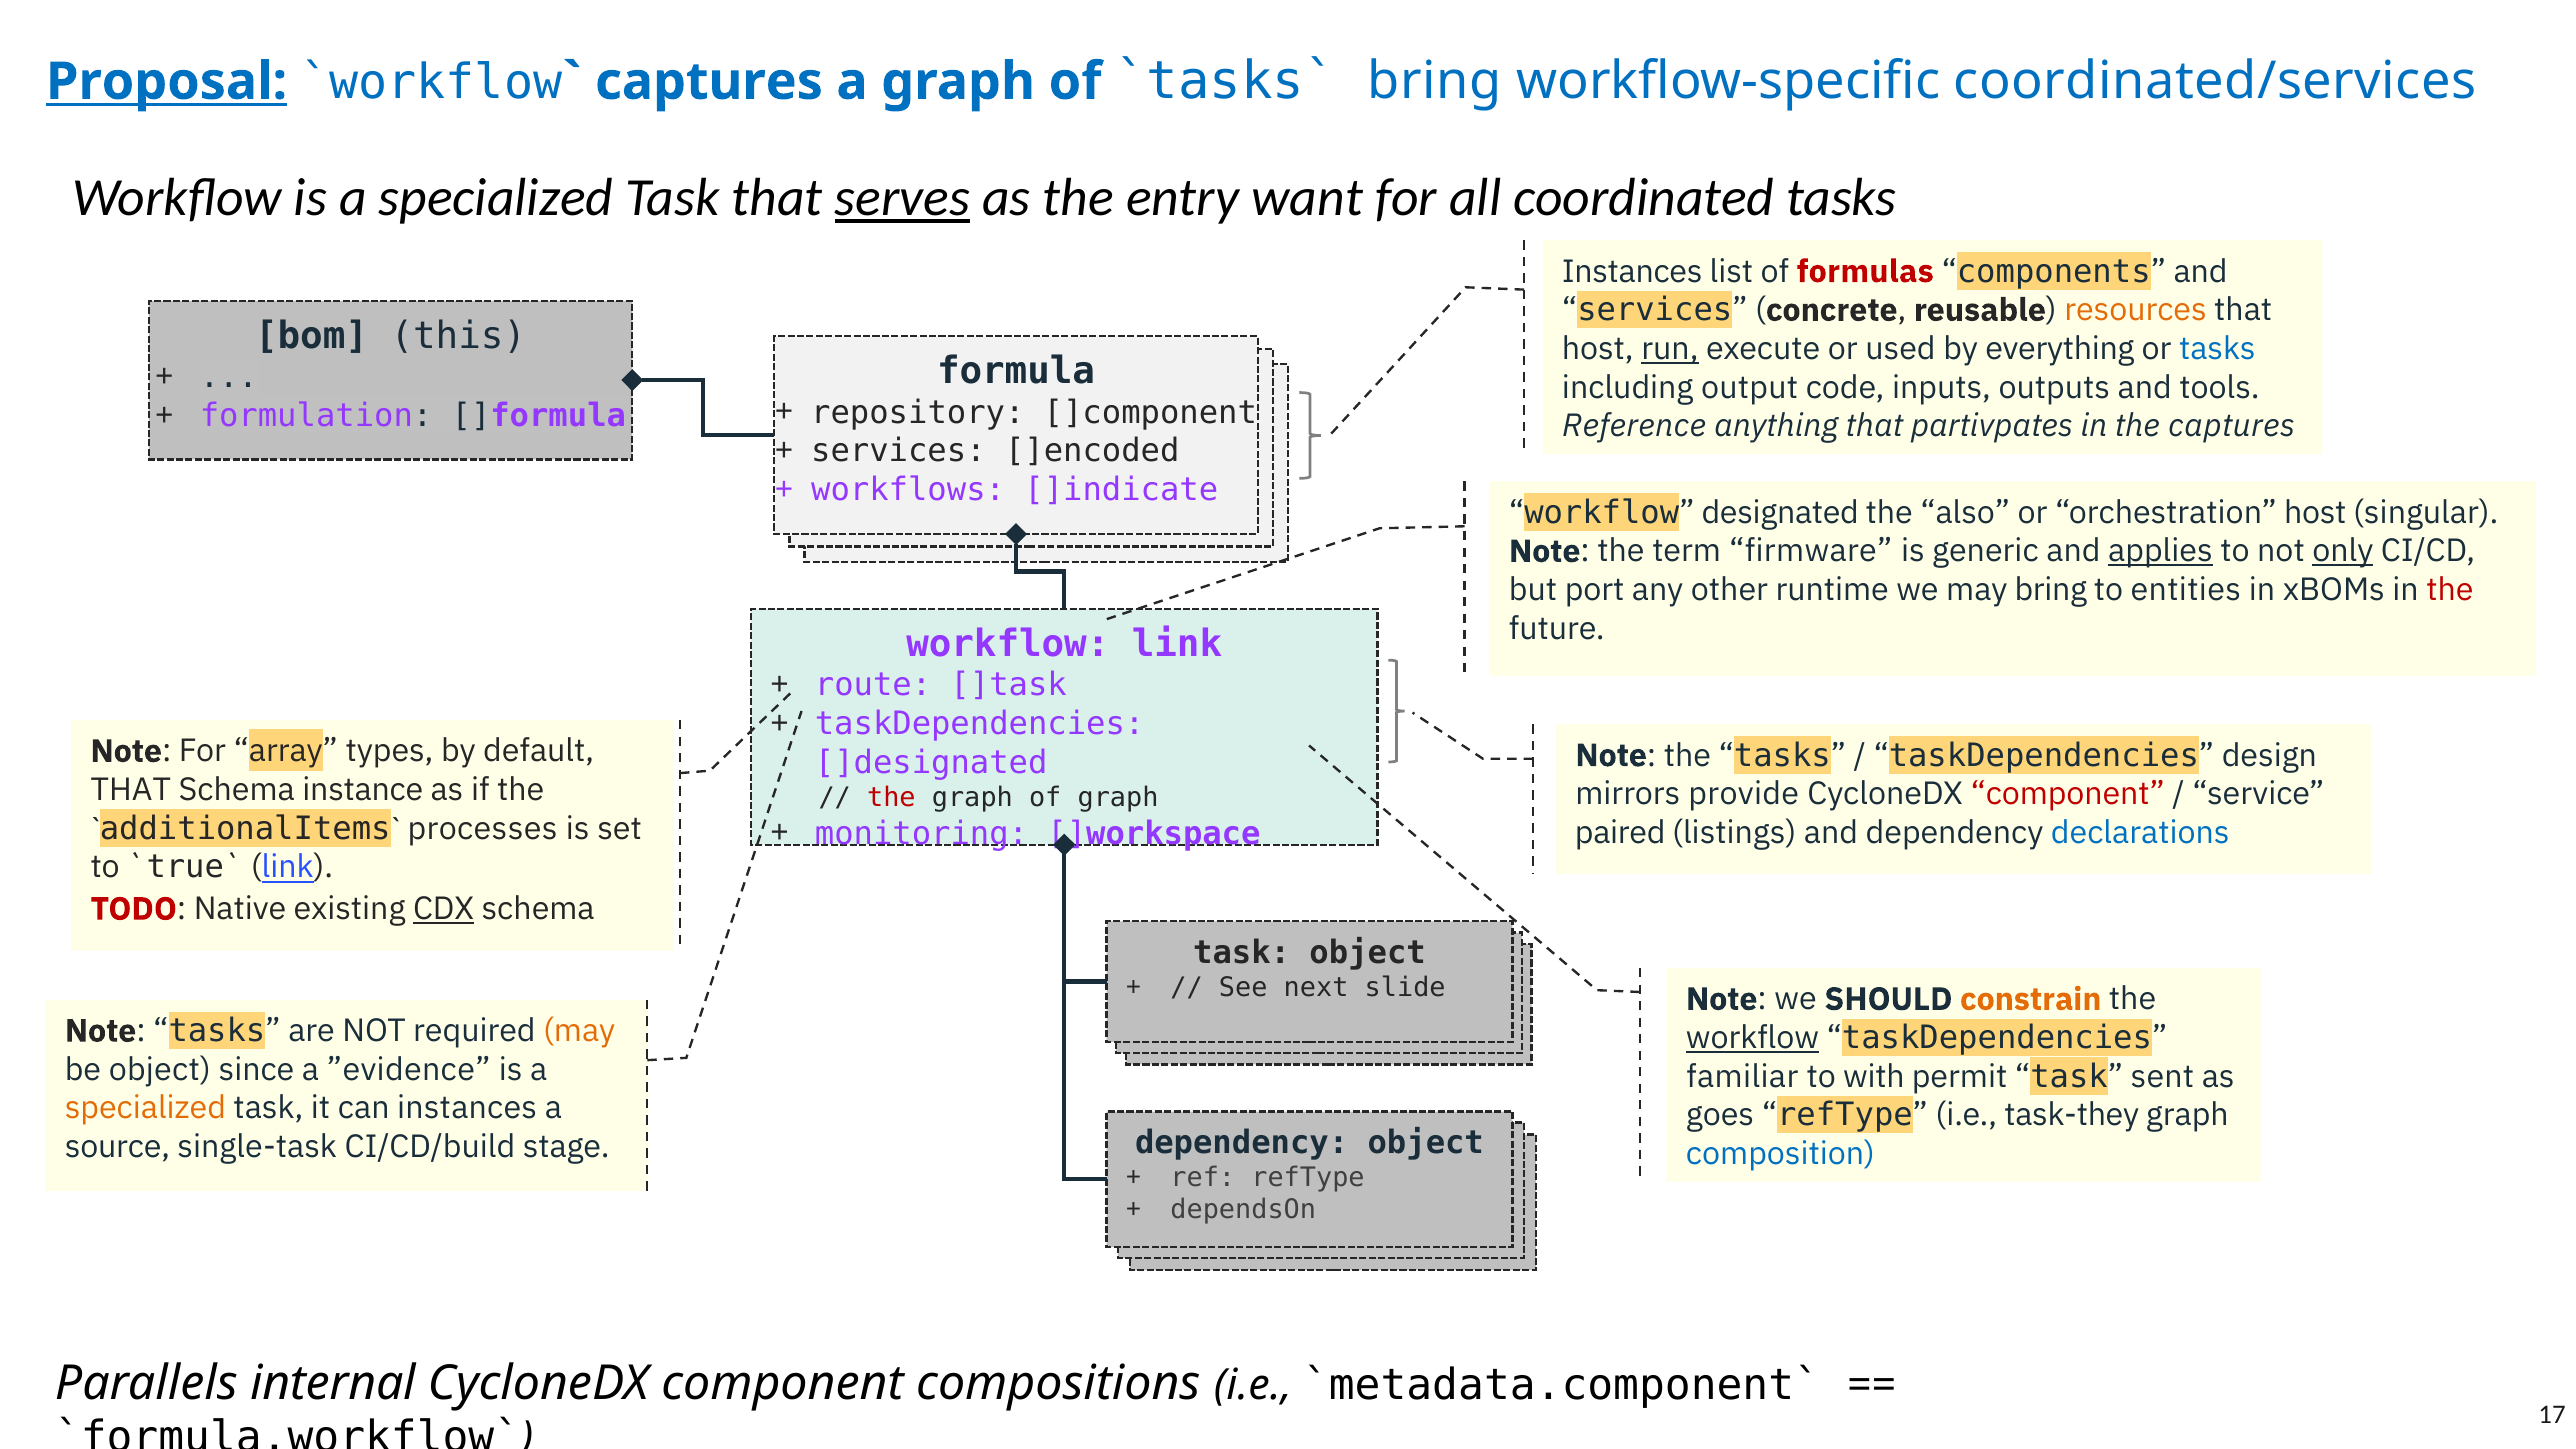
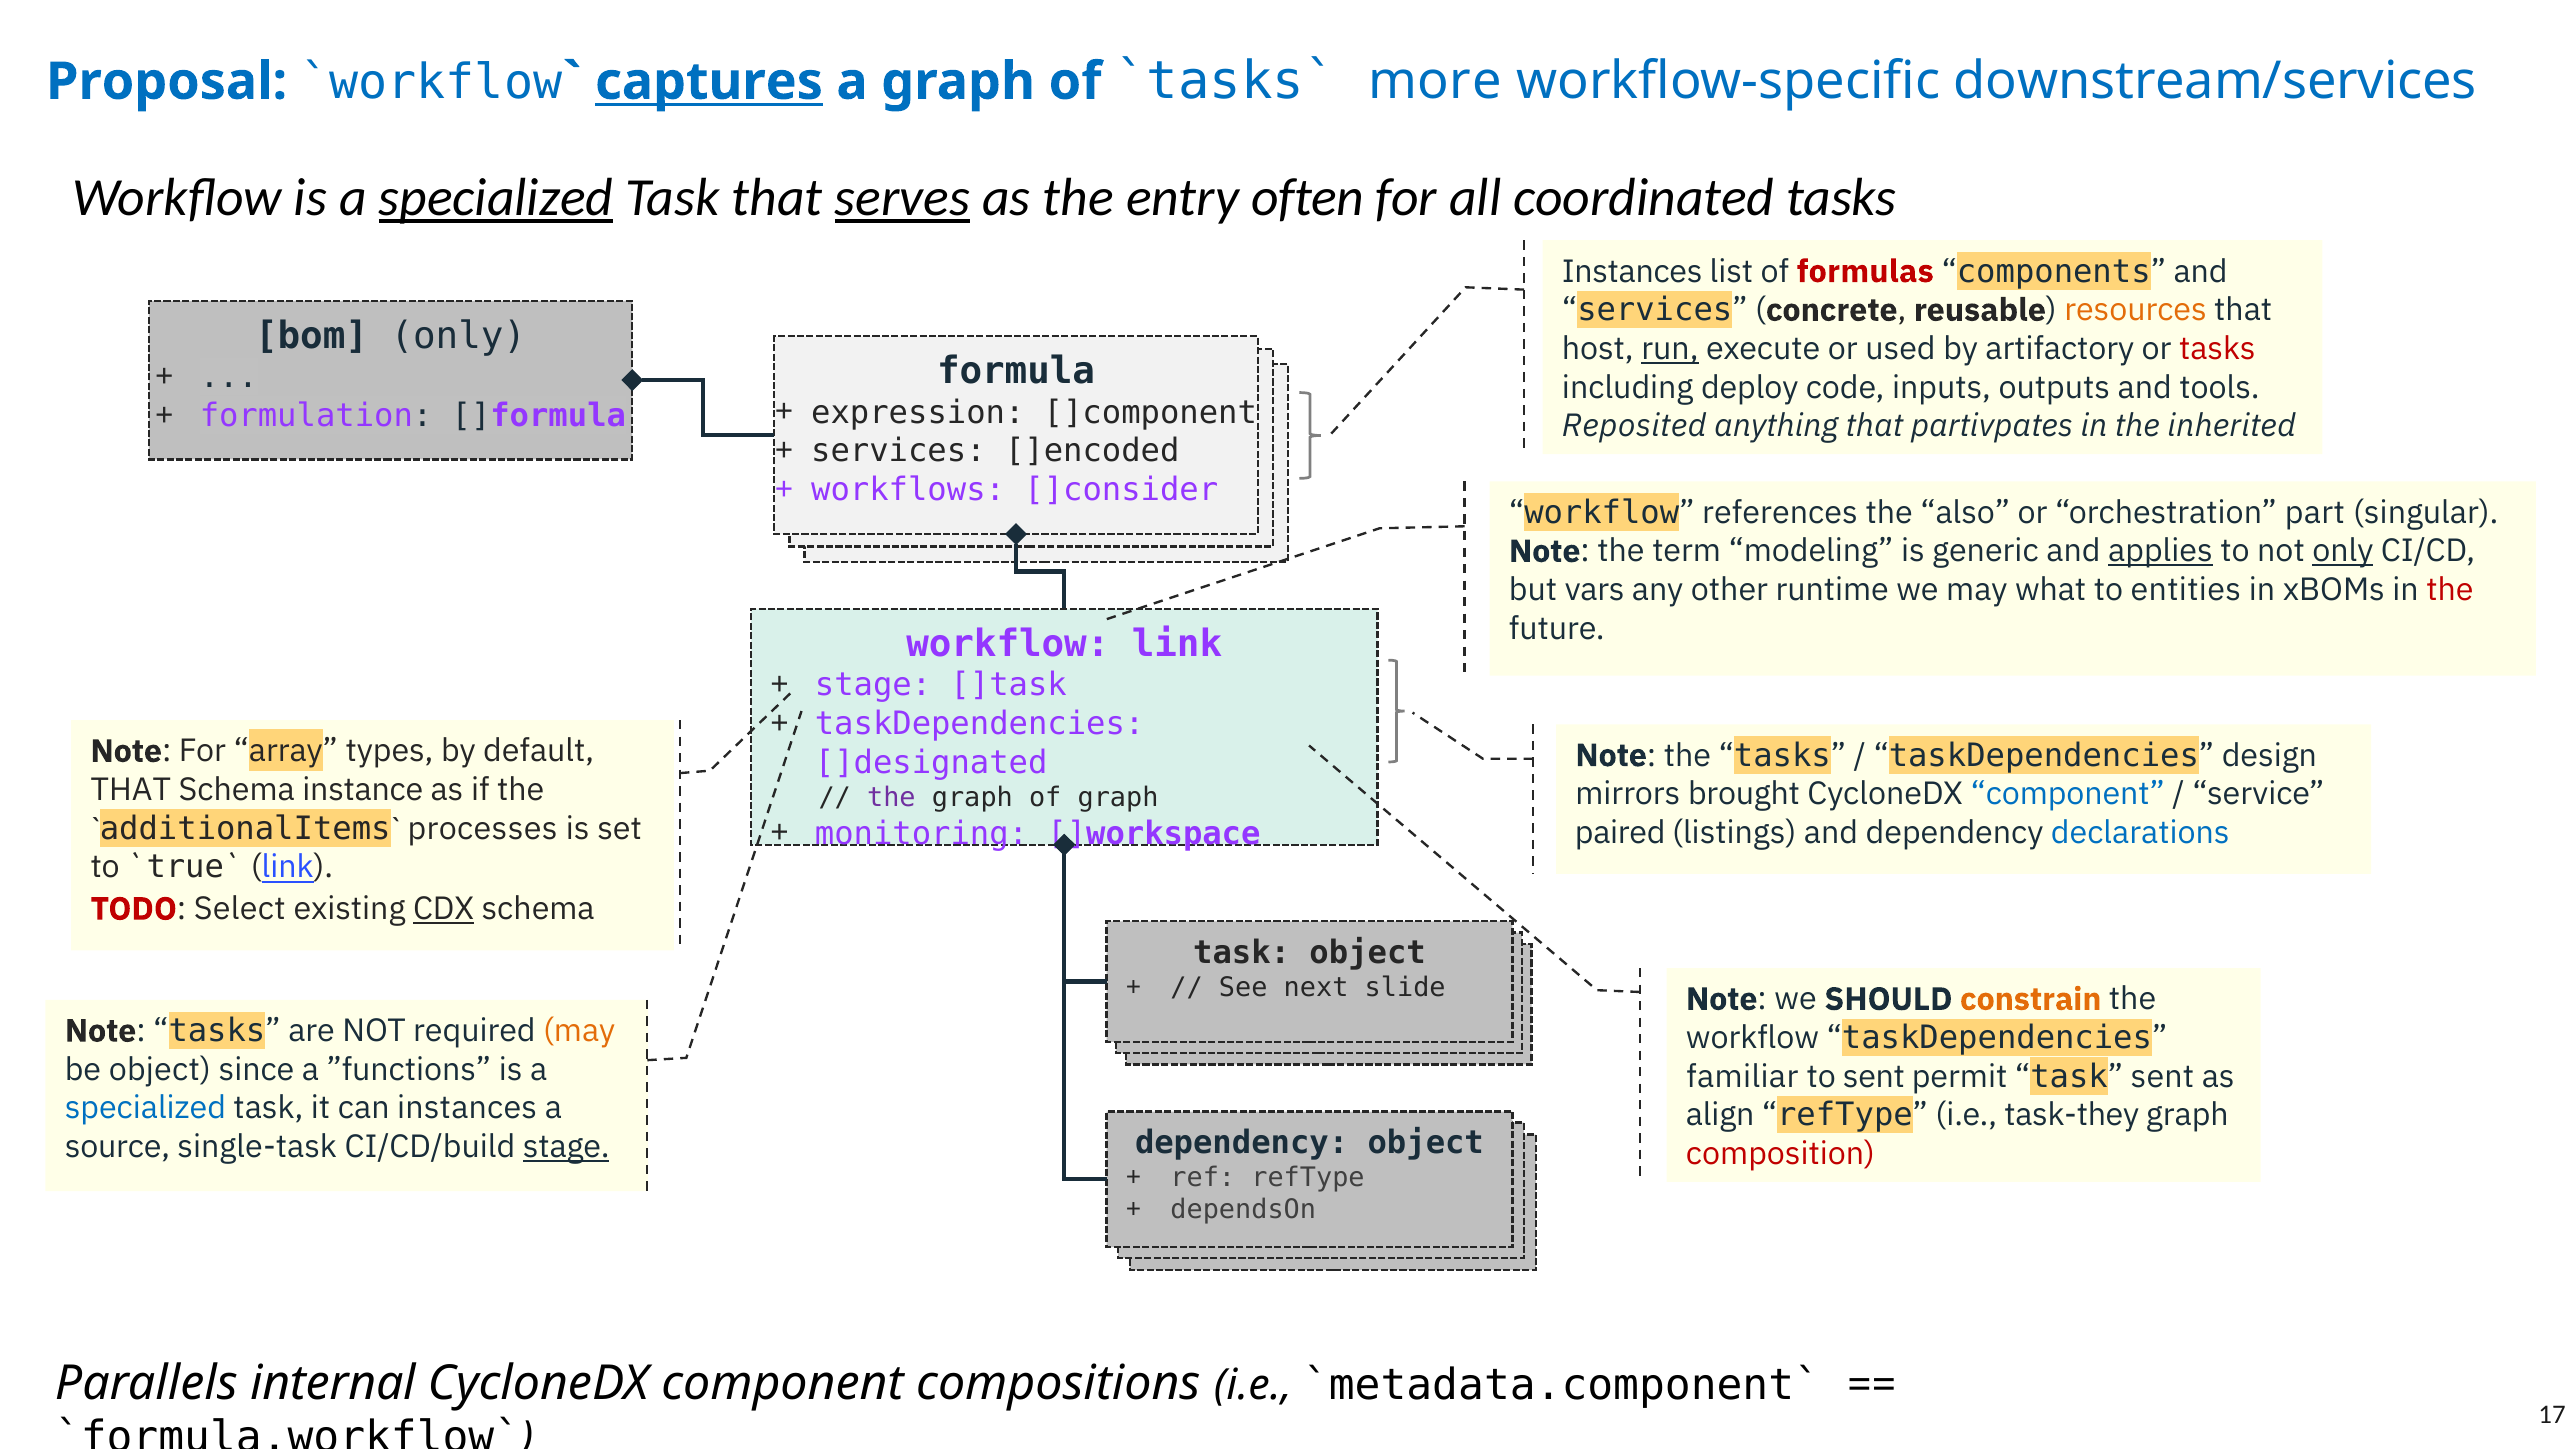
Proposal underline: present -> none
captures at (709, 82) underline: none -> present
bring at (1435, 82): bring -> more
coordinated/services: coordinated/services -> downstream/services
specialized at (496, 198) underline: none -> present
want: want -> often
bom this: this -> only
everything: everything -> artifactory
tasks at (2217, 349) colour: blue -> red
output: output -> deploy
repository: repository -> expression
Reference: Reference -> Reposited
the captures: captures -> inherited
]indicate: ]indicate -> ]consider
designated: designated -> references
orchestration host: host -> part
firmware: firmware -> modeling
port: port -> vars
may bring: bring -> what
route at (873, 685): route -> stage
provide: provide -> brought
component at (2068, 794) colour: red -> blue
the at (891, 798) colour: red -> purple
Native: Native -> Select
workflow at (1753, 1038) underline: present -> none
”evidence: ”evidence -> ”functions
to with: with -> sent
specialized at (145, 1108) colour: orange -> blue
goes: goes -> align
stage at (566, 1147) underline: none -> present
composition colour: blue -> red
